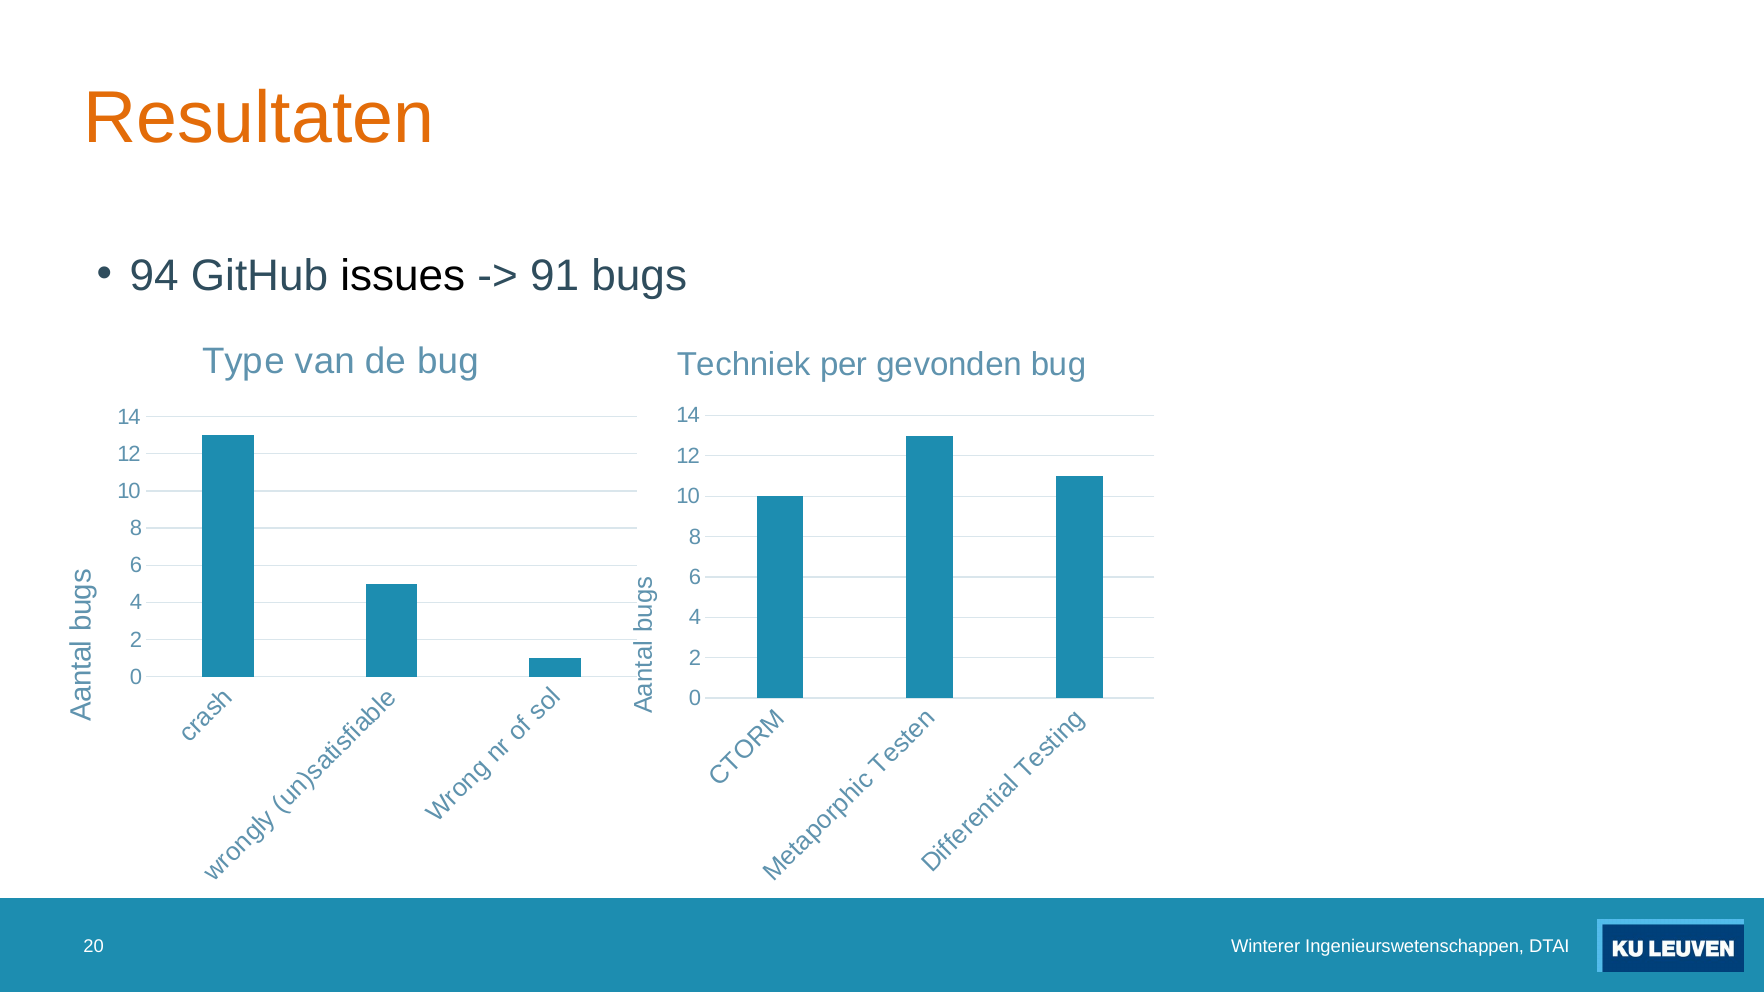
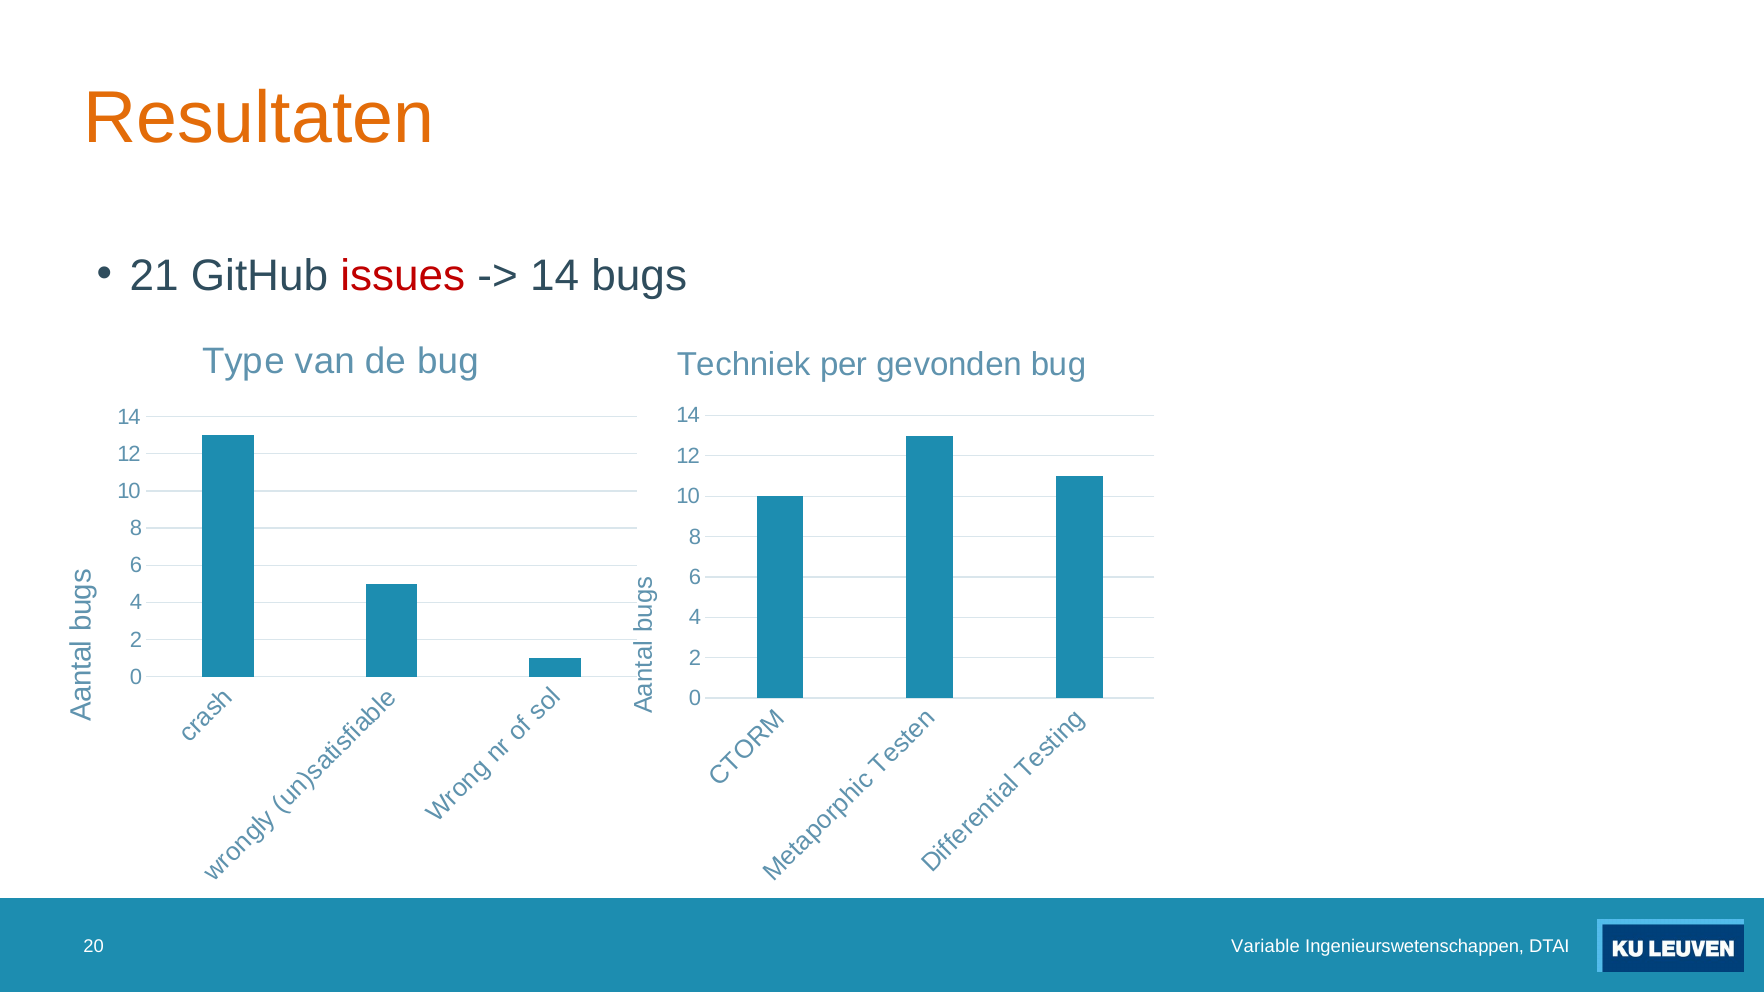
94: 94 -> 21
issues colour: black -> red
91 at (555, 276): 91 -> 14
Winterer: Winterer -> Variable
